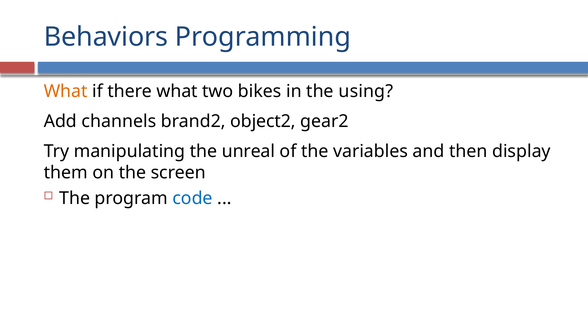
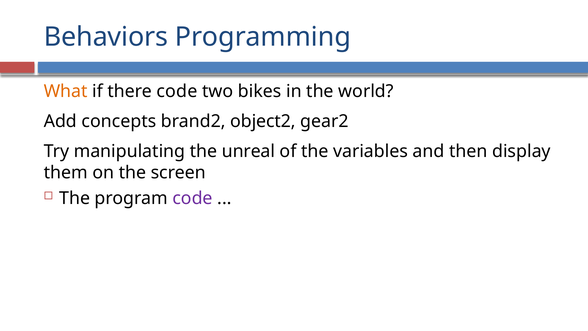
there what: what -> code
using: using -> world
channels: channels -> concepts
code at (193, 198) colour: blue -> purple
